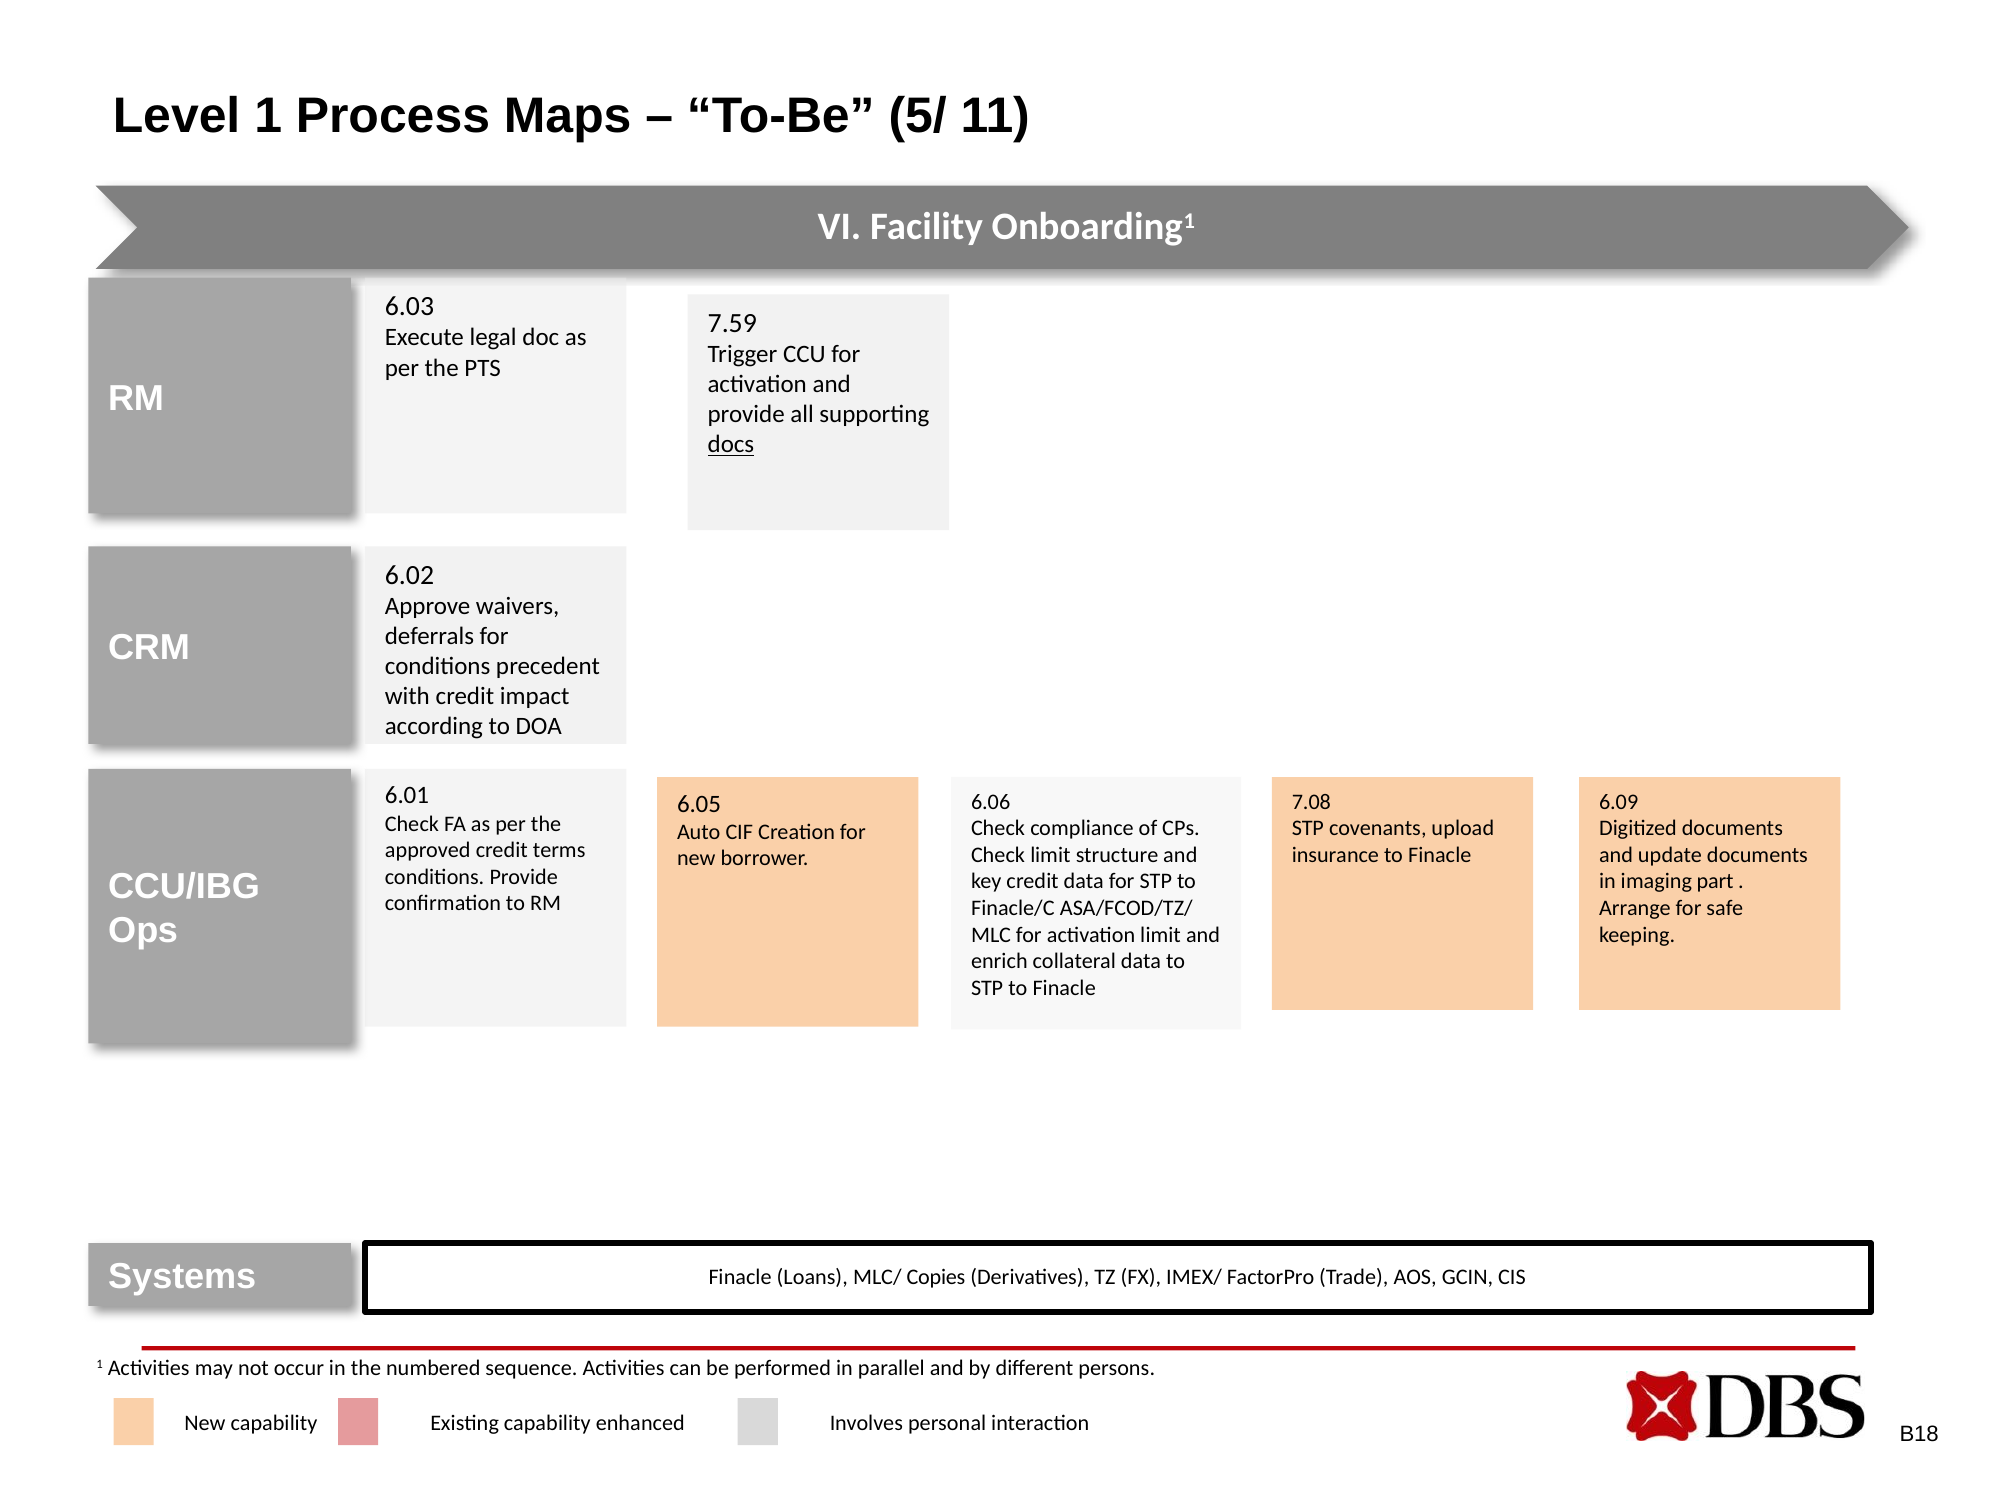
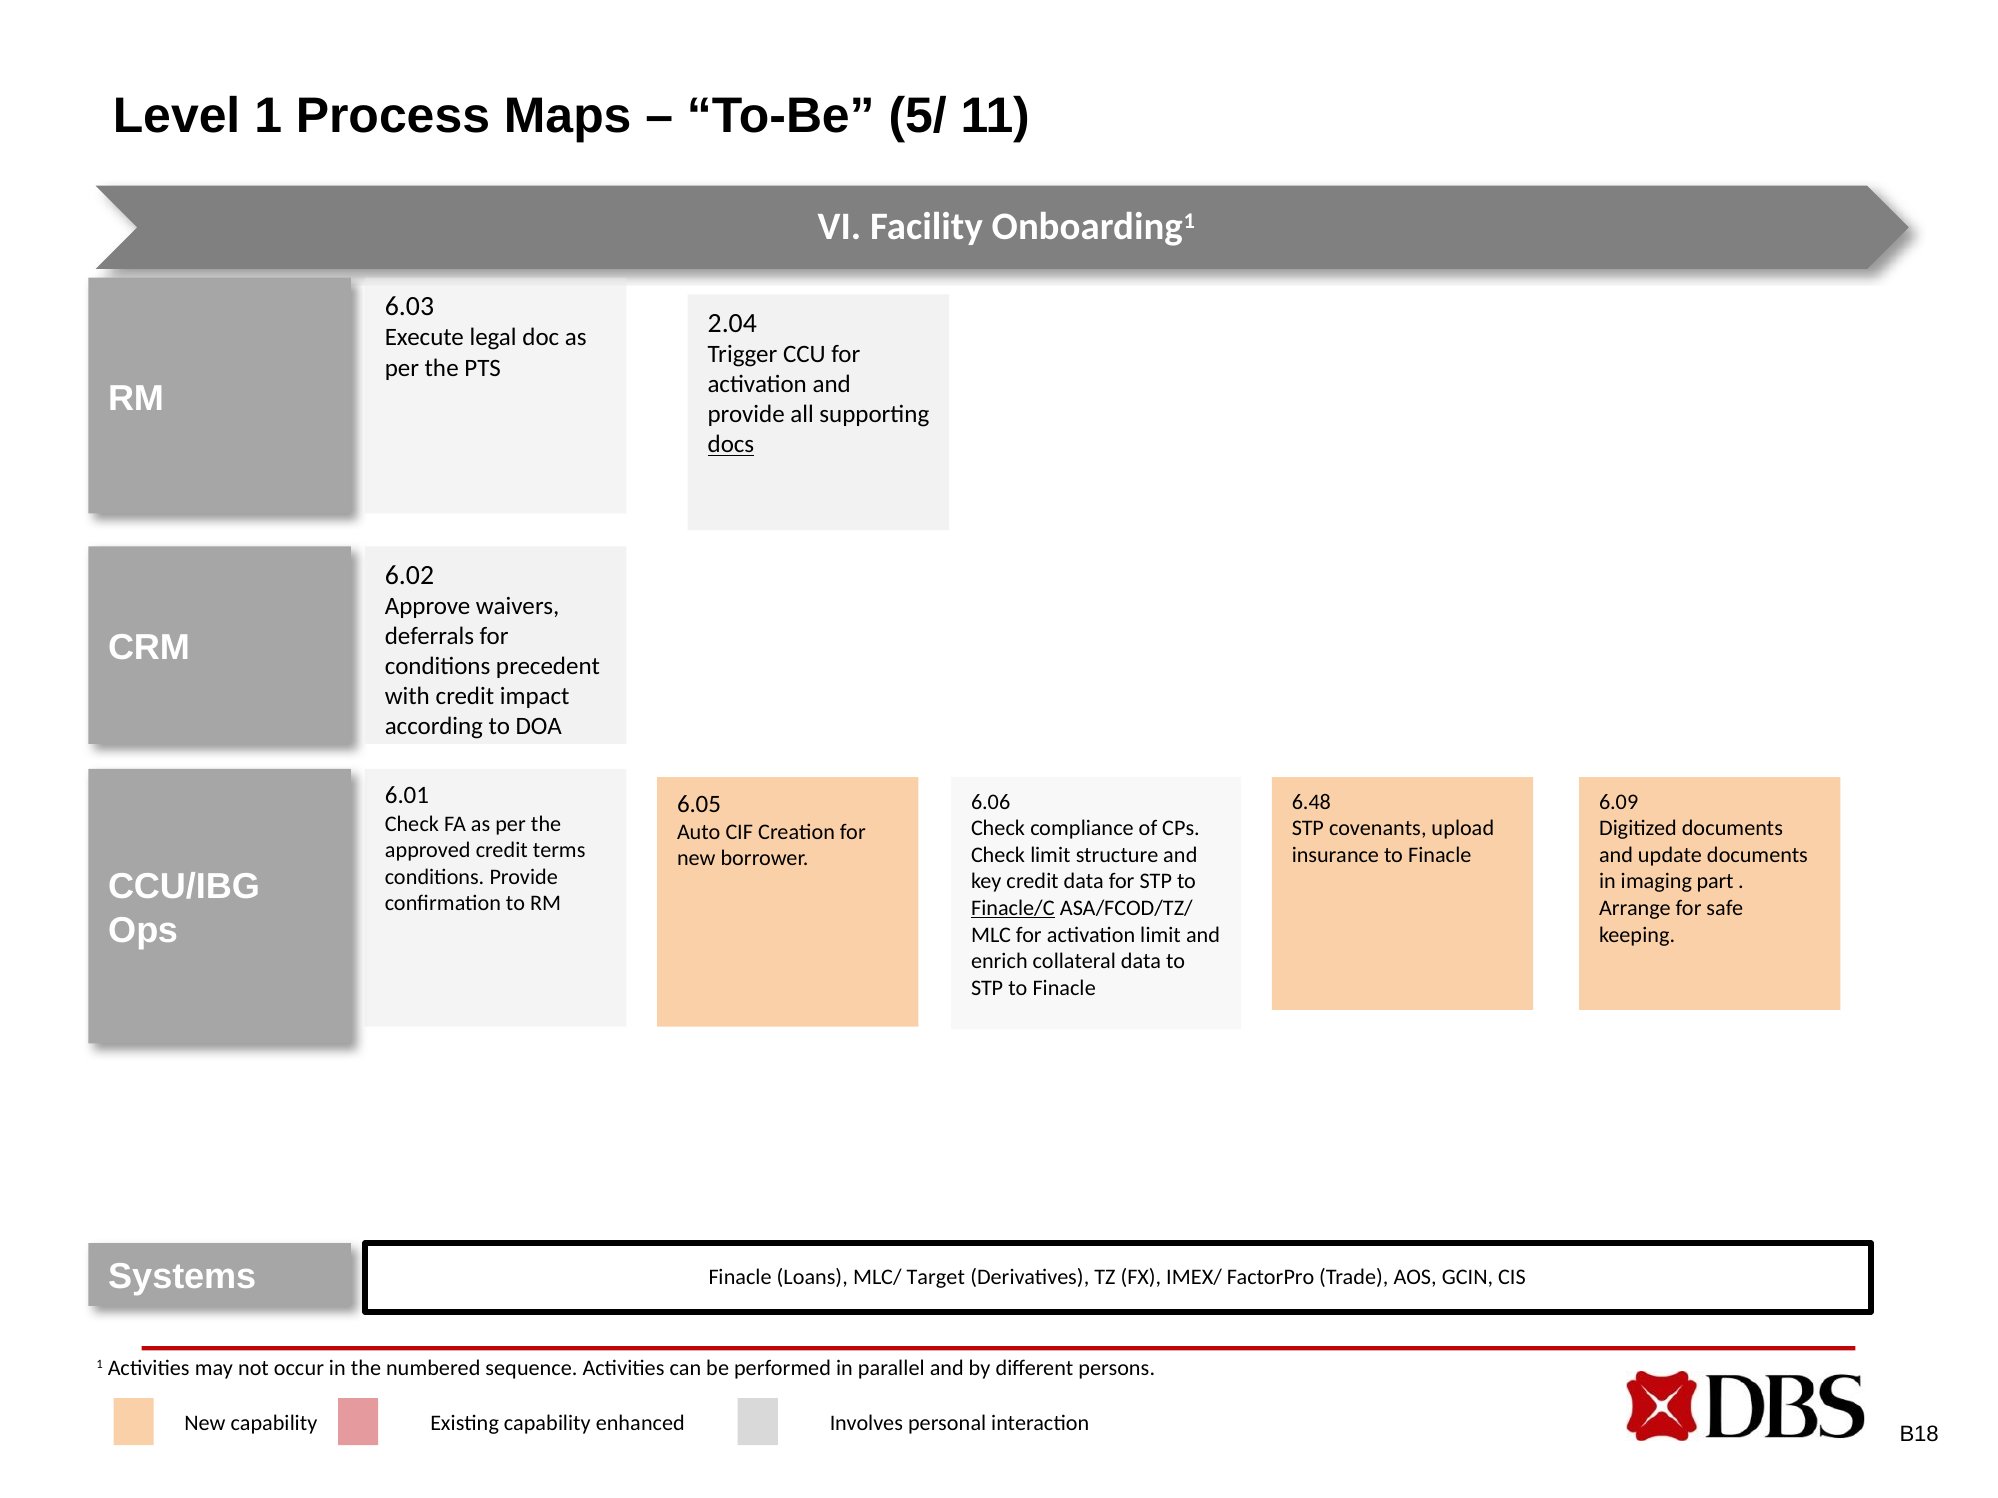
7.59: 7.59 -> 2.04
7.08: 7.08 -> 6.48
Finacle/C underline: none -> present
Copies: Copies -> Target
